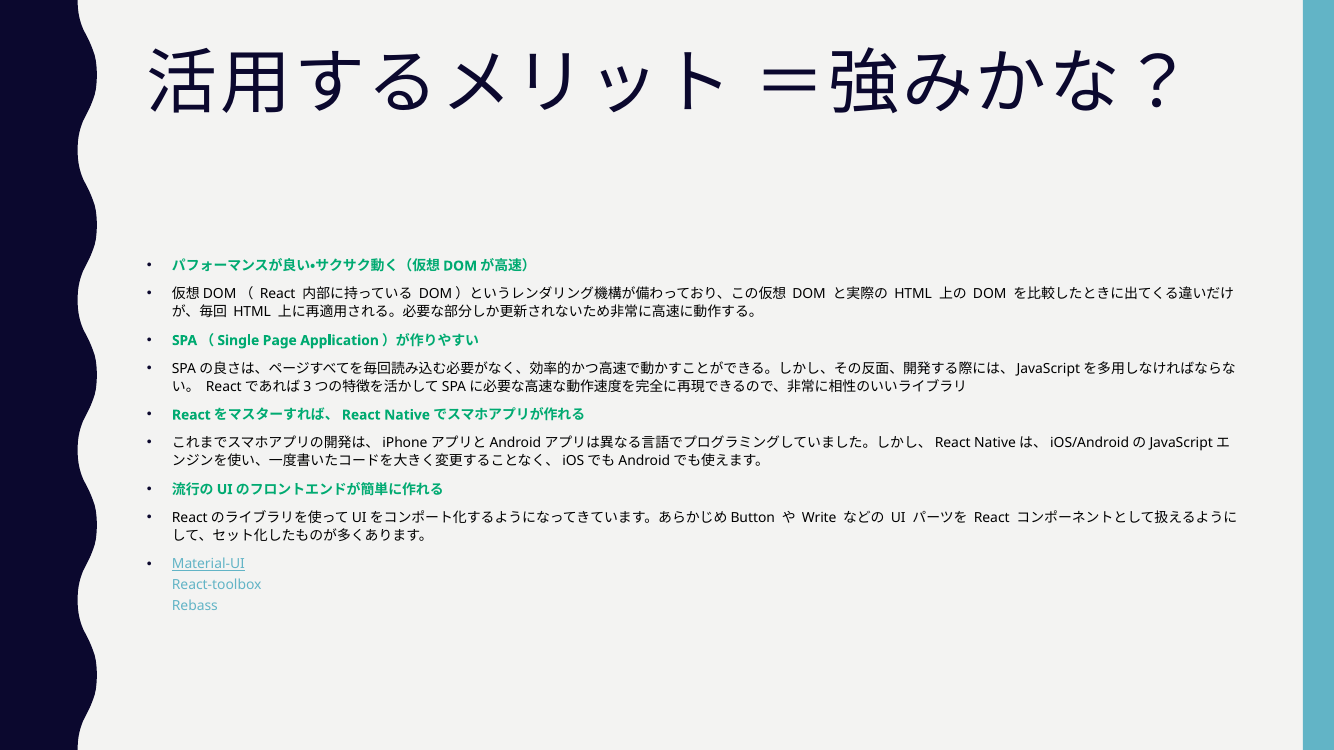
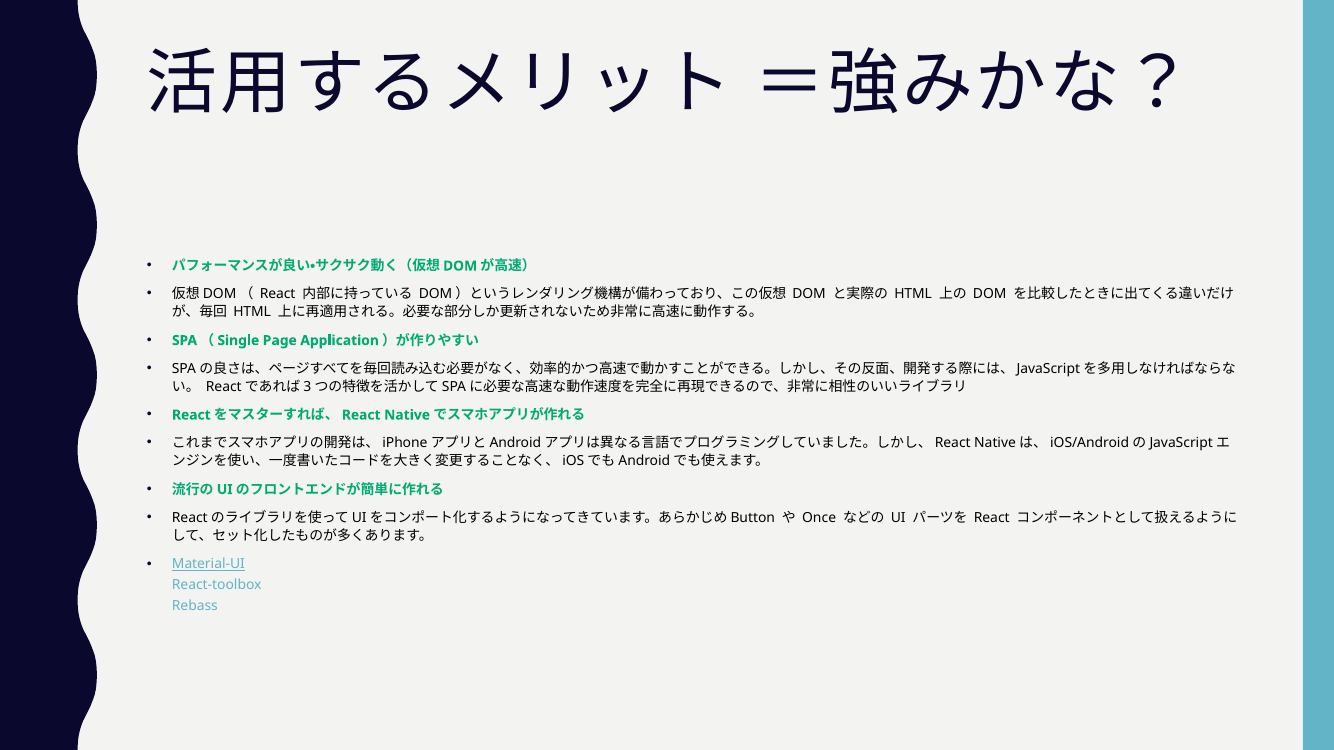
Write: Write -> Once
